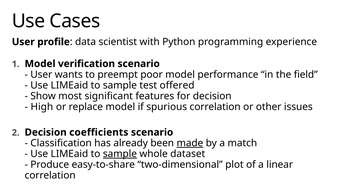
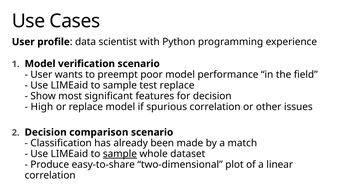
test offered: offered -> replace
coefficients: coefficients -> comparison
made underline: present -> none
